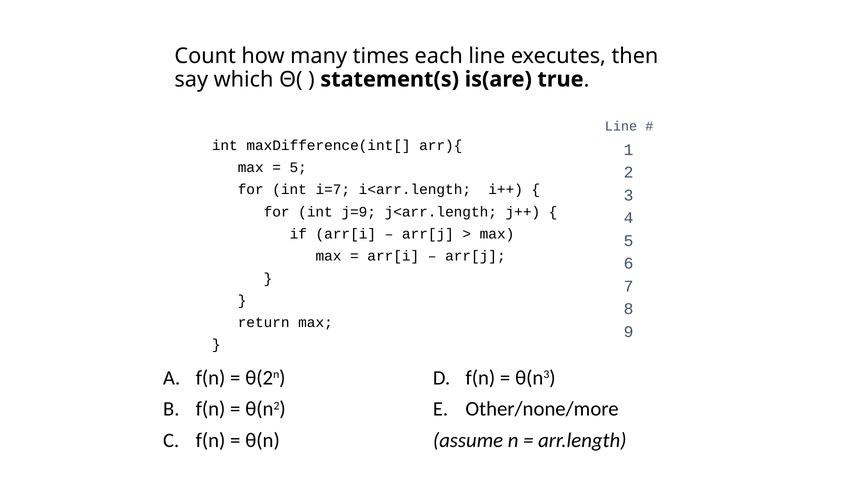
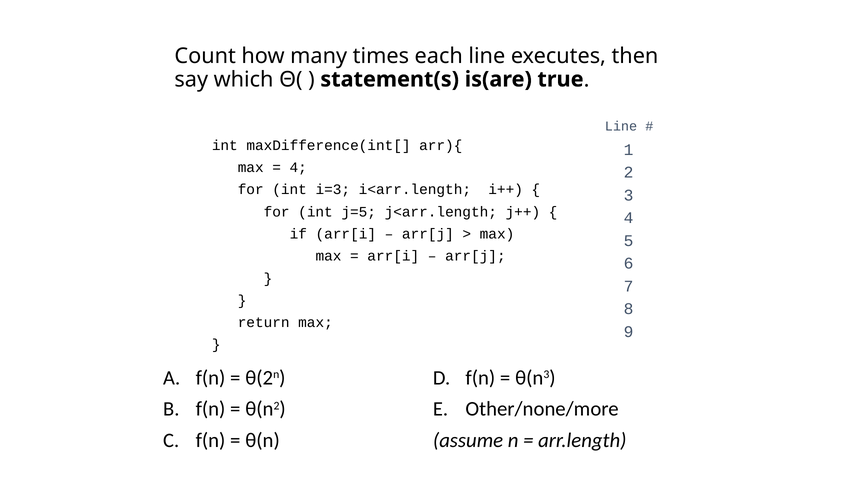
5 at (298, 167): 5 -> 4
i=7: i=7 -> i=3
j=9: j=9 -> j=5
